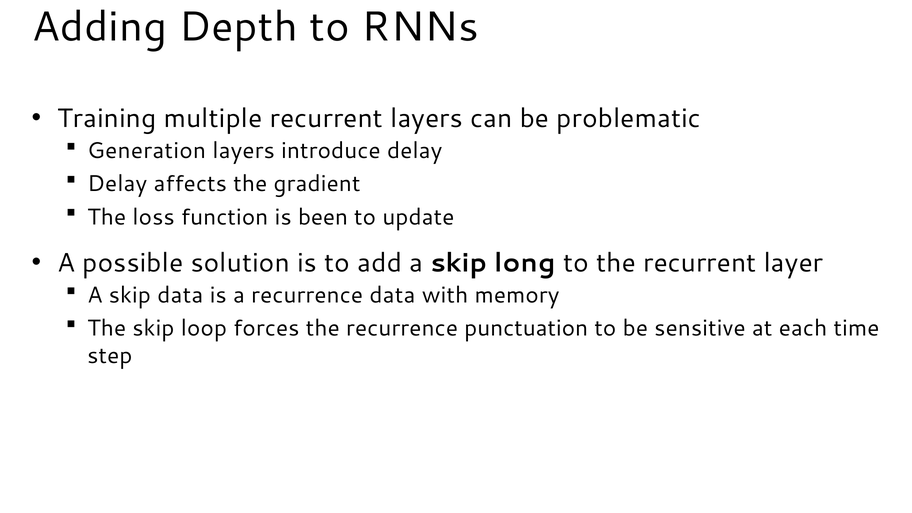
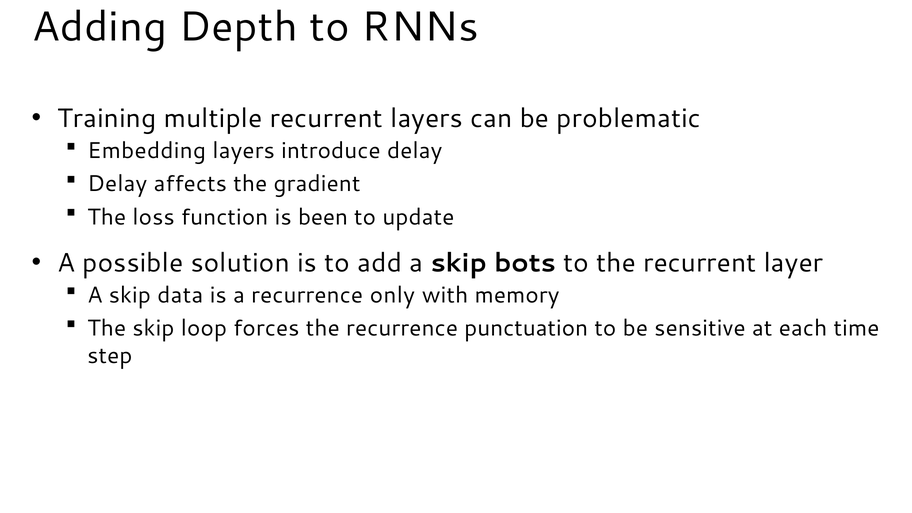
Generation: Generation -> Embedding
long: long -> bots
recurrence data: data -> only
